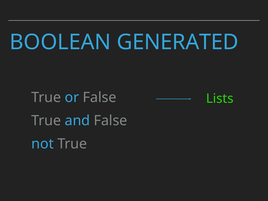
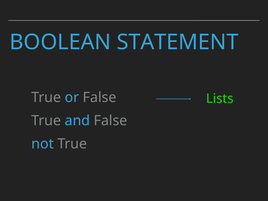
GENERATED: GENERATED -> STATEMENT
